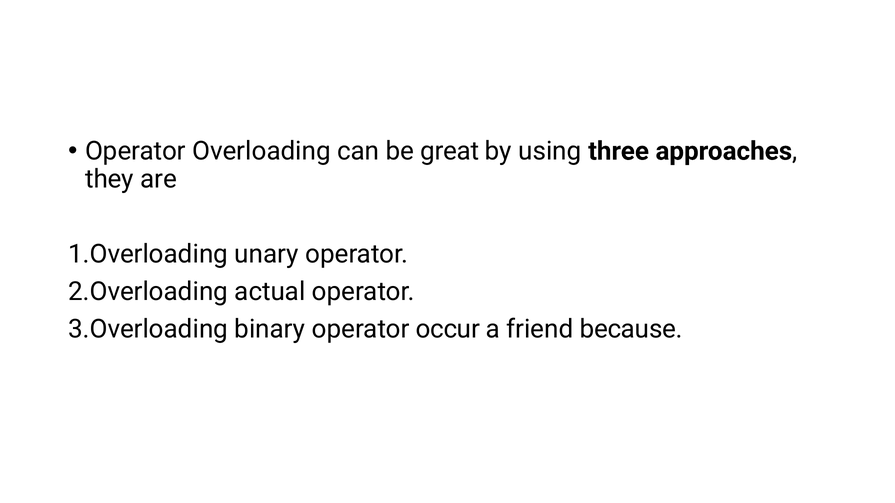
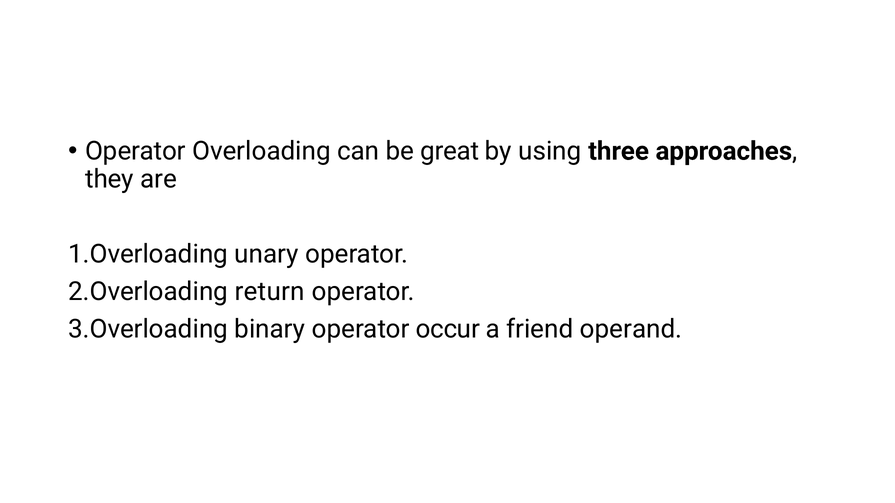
actual: actual -> return
because: because -> operand
